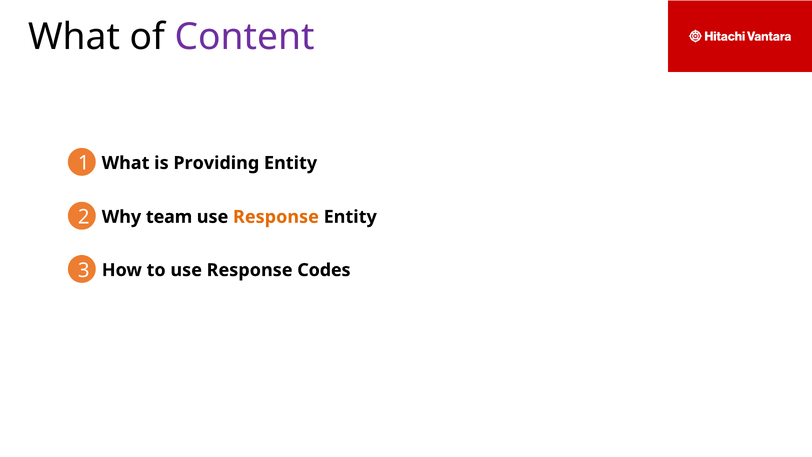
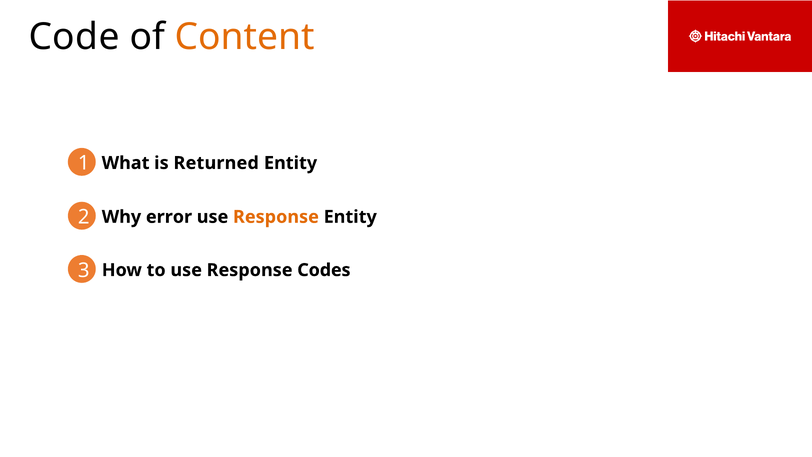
What at (74, 37): What -> Code
Content colour: purple -> orange
Providing: Providing -> Returned
team: team -> error
